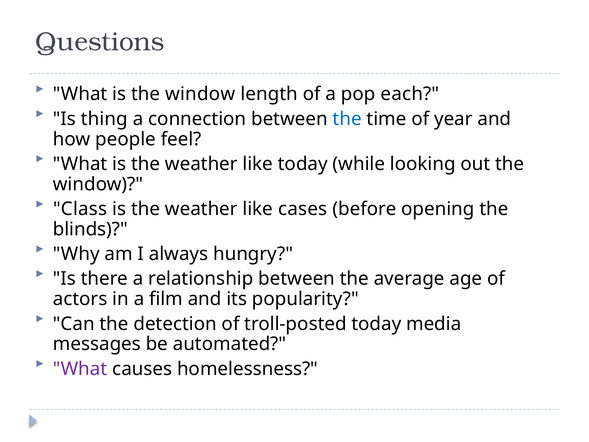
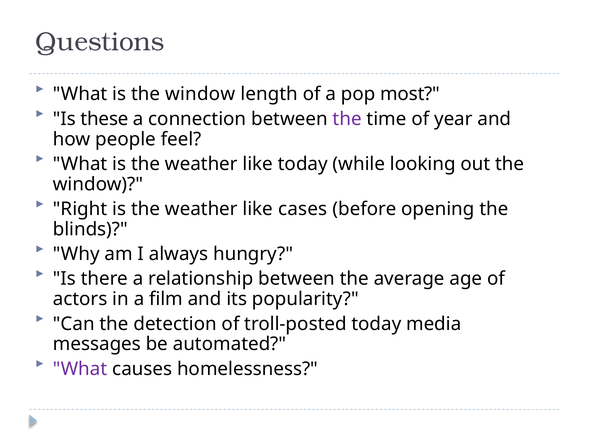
each: each -> most
thing: thing -> these
the at (347, 119) colour: blue -> purple
Class: Class -> Right
